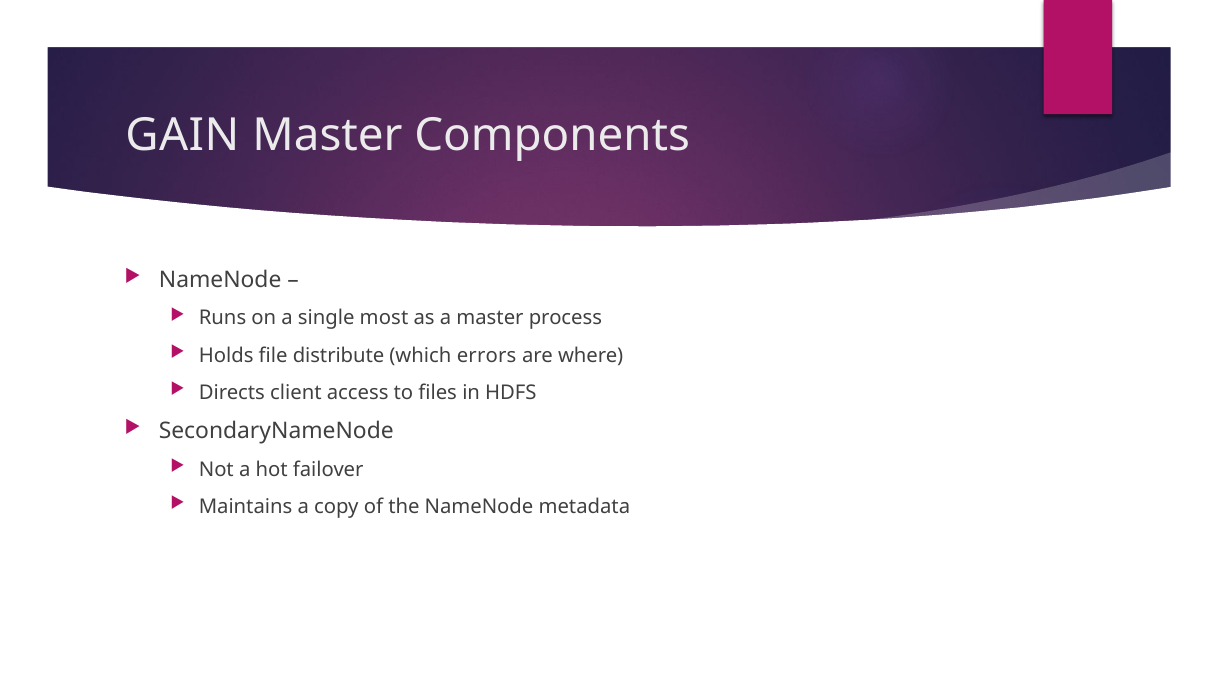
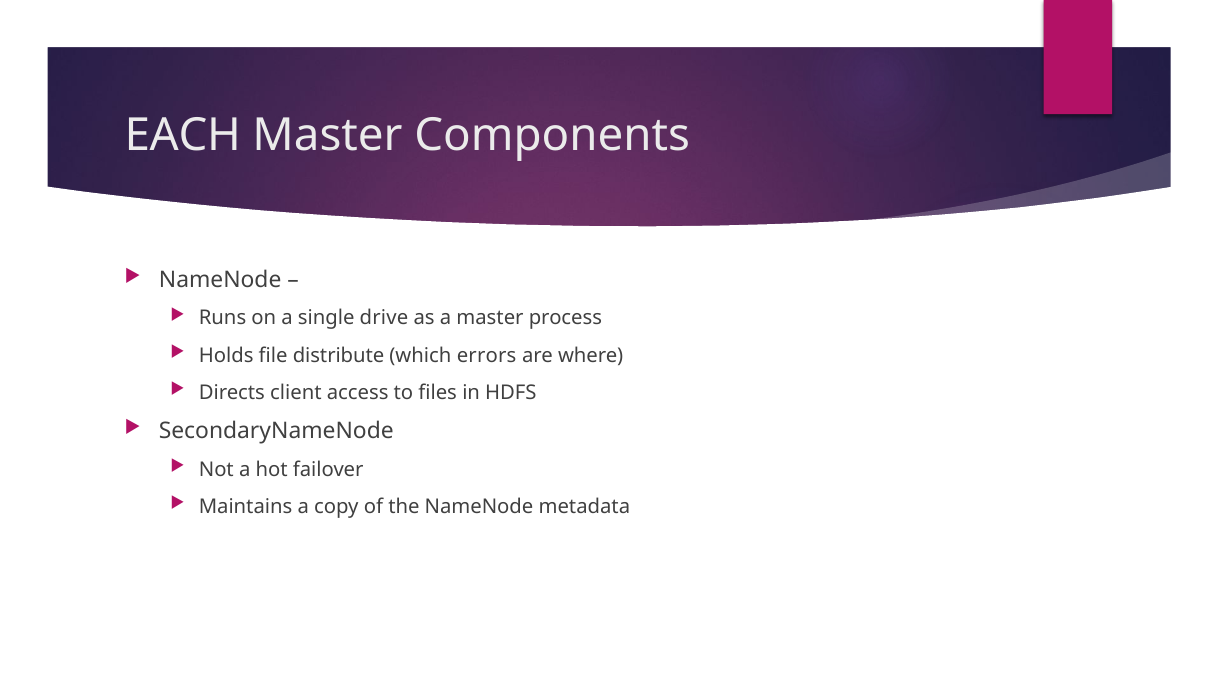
GAIN: GAIN -> EACH
most: most -> drive
